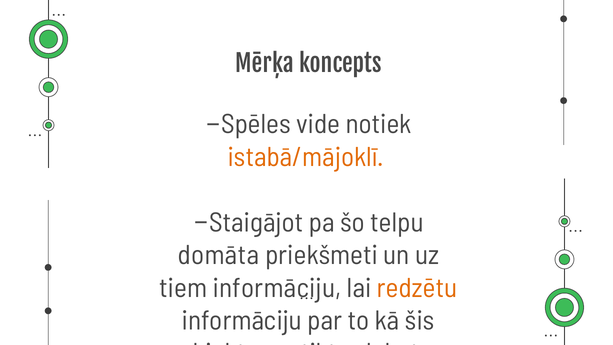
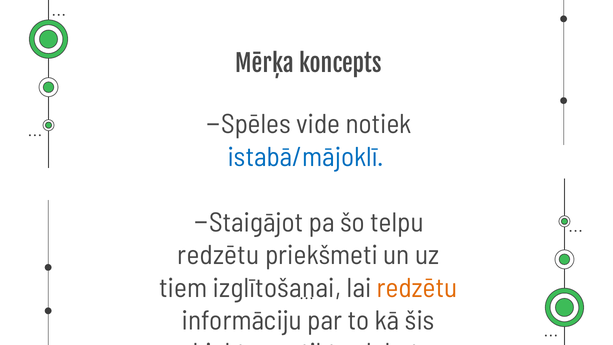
istabā/mājoklī colour: orange -> blue
domāta at (218, 255): domāta -> redzētu
tiem informāciju: informāciju -> izglītošanai
